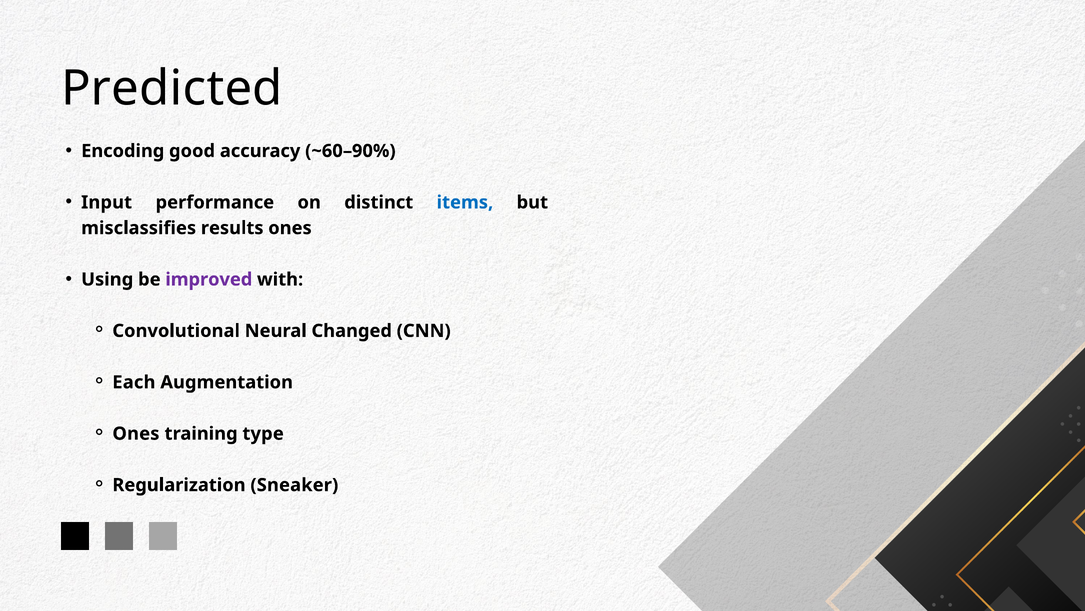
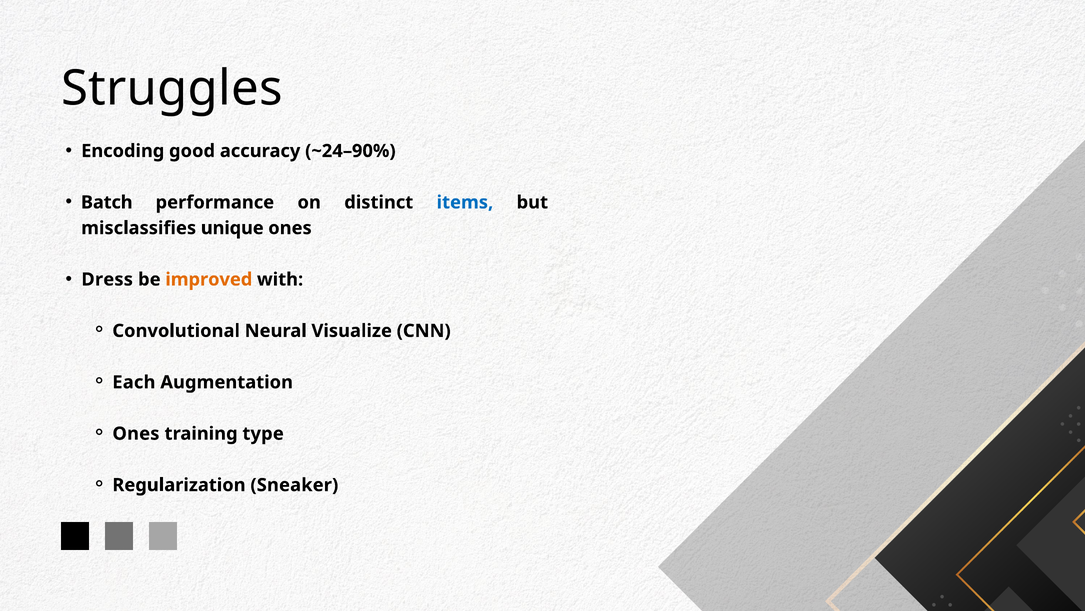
Predicted: Predicted -> Struggles
~60–90%: ~60–90% -> ~24–90%
Input: Input -> Batch
results: results -> unique
Using: Using -> Dress
improved colour: purple -> orange
Changed: Changed -> Visualize
